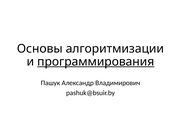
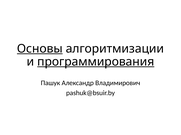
Основы underline: none -> present
